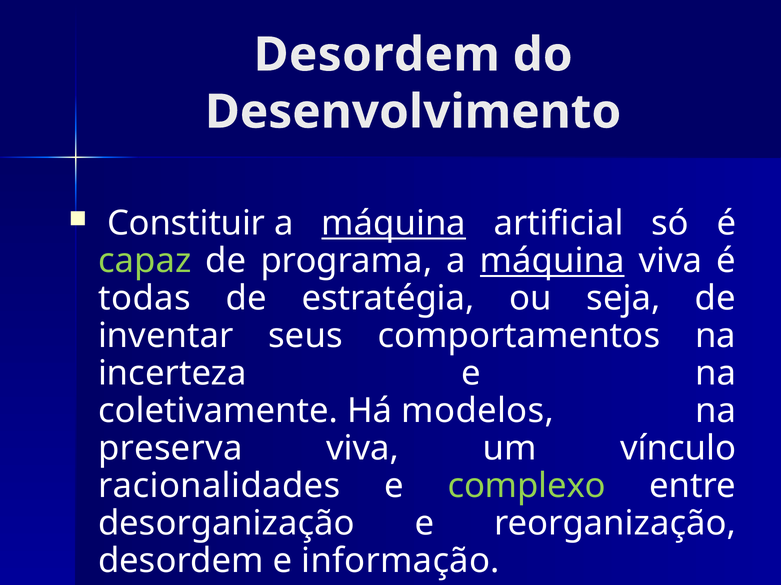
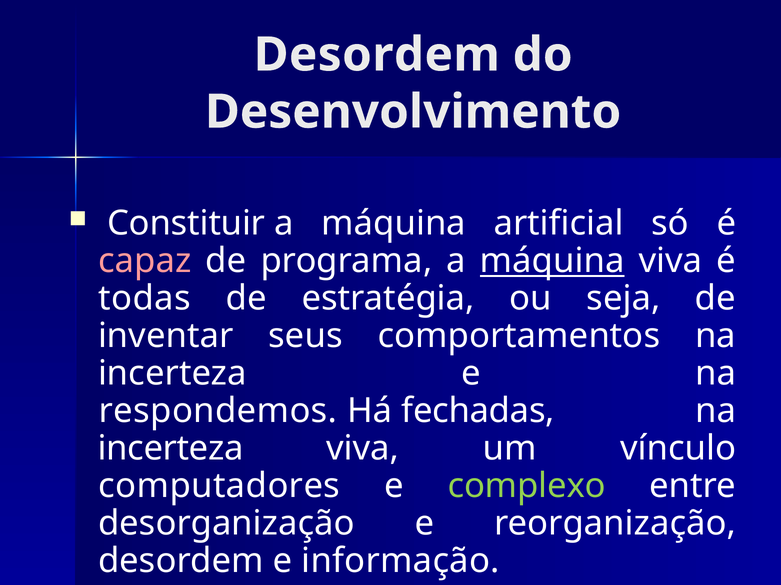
máquina at (394, 224) underline: present -> none
capaz colour: light green -> pink
coletivamente: coletivamente -> respondemos
modelos: modelos -> fechadas
preserva at (170, 449): preserva -> incerteza
racionalidades: racionalidades -> computadores
